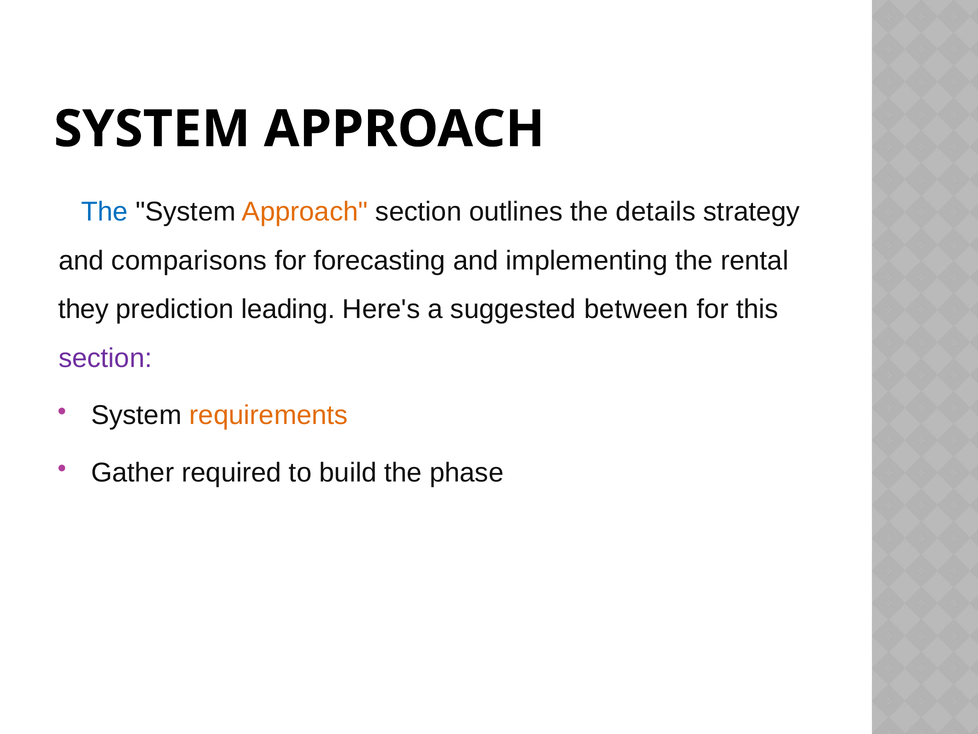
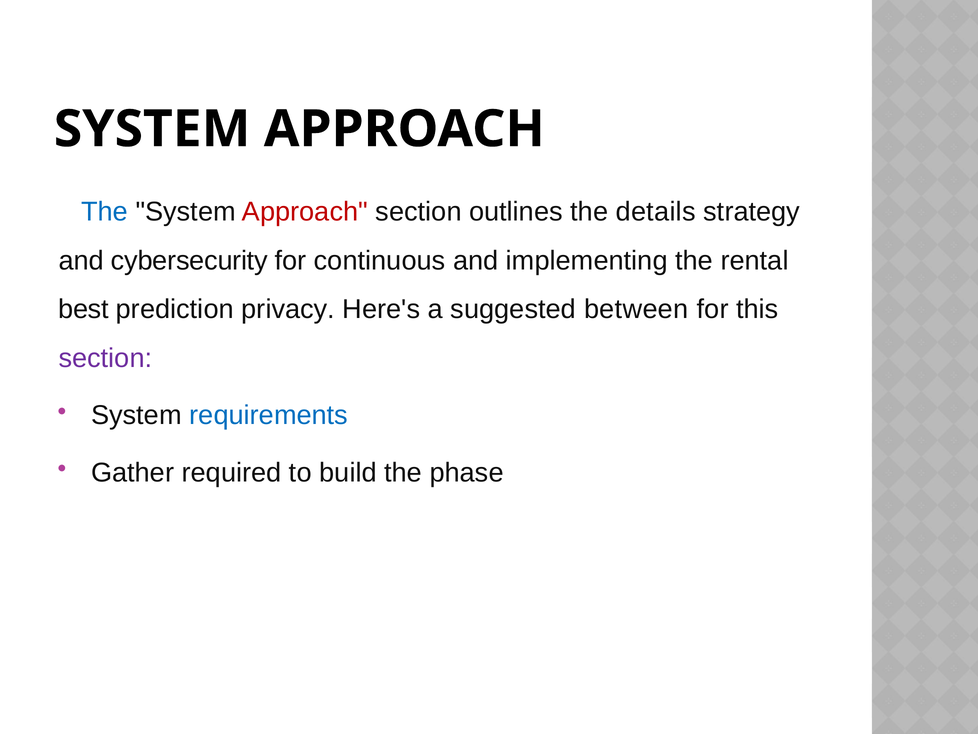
Approach at (305, 211) colour: orange -> red
comparisons: comparisons -> cybersecurity
forecasting: forecasting -> continuous
they: they -> best
leading: leading -> privacy
requirements colour: orange -> blue
